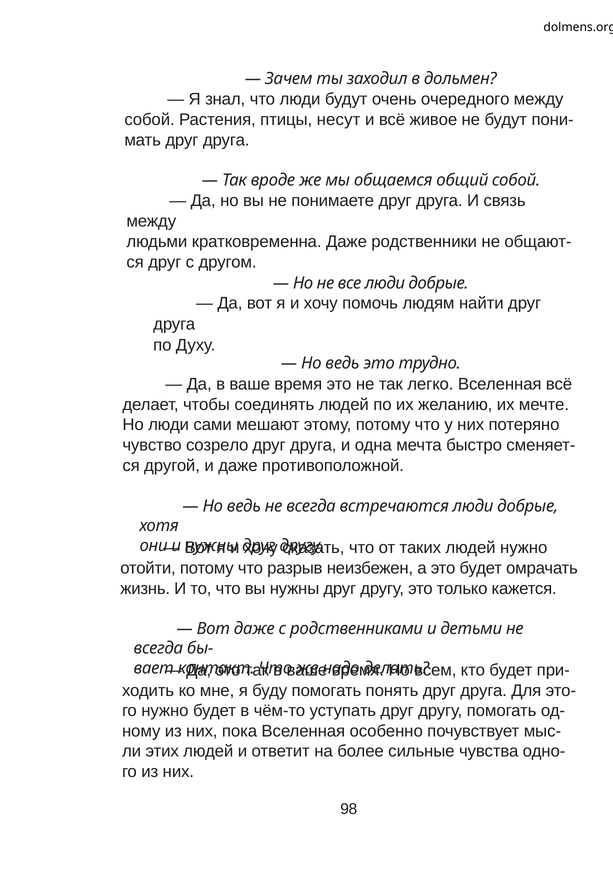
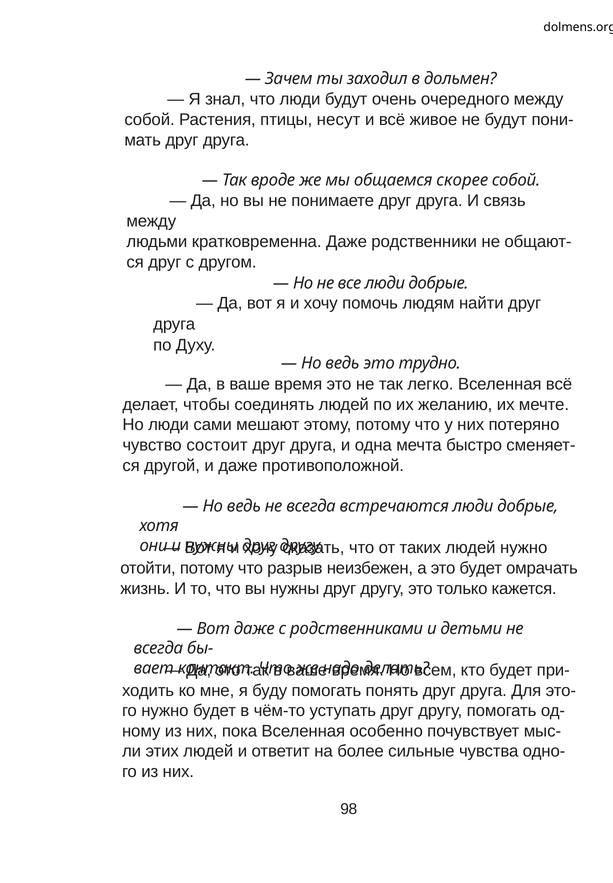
общий: общий -> скорее
созрело: созрело -> состоит
